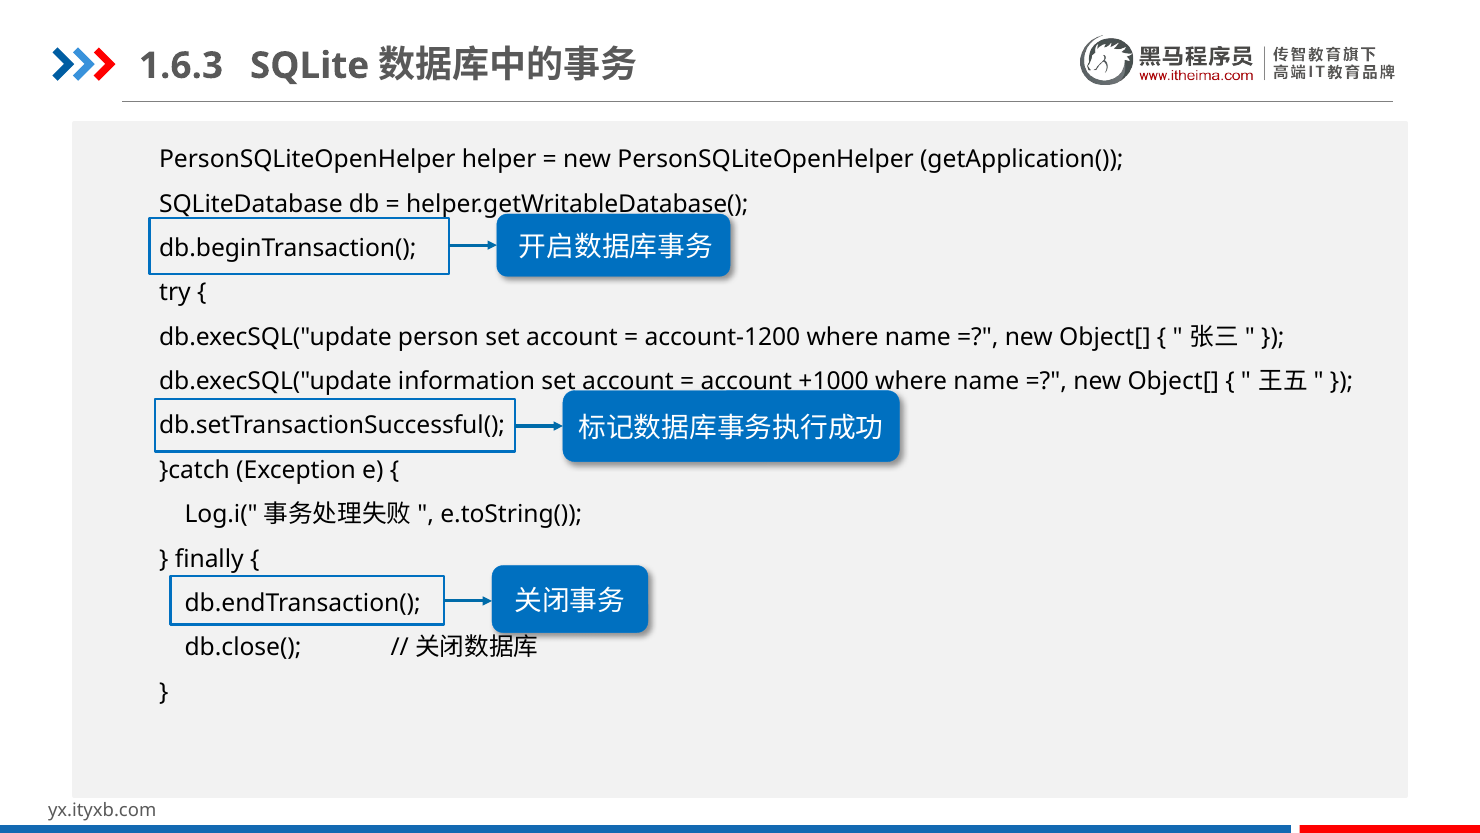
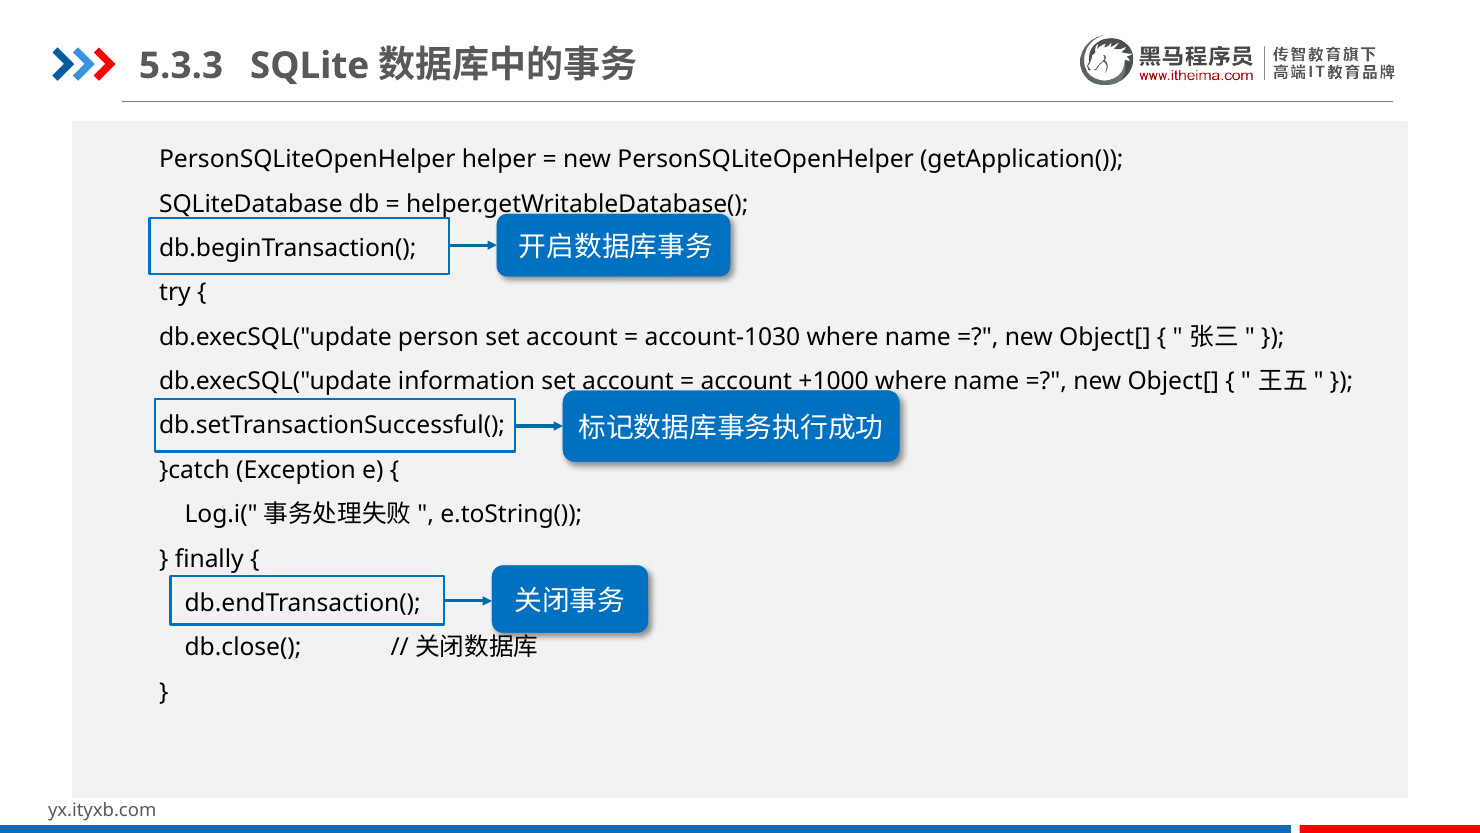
1.6.3: 1.6.3 -> 5.3.3
account-1200: account-1200 -> account-1030
